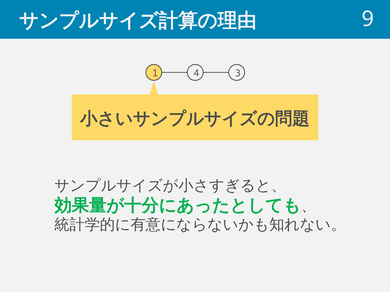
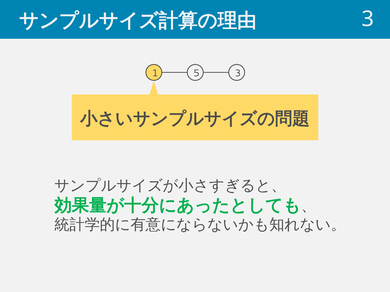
9 at (368, 19): 9 -> 3
4: 4 -> 5
